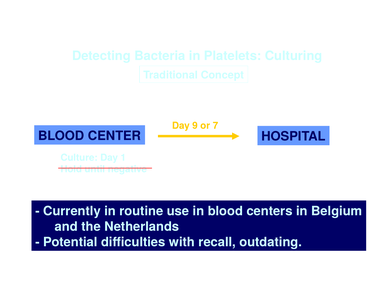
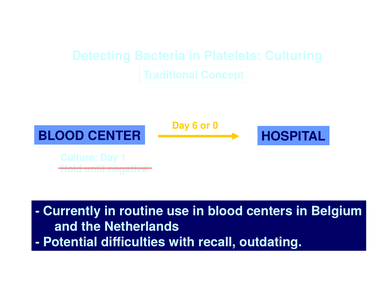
9: 9 -> 6
7: 7 -> 0
